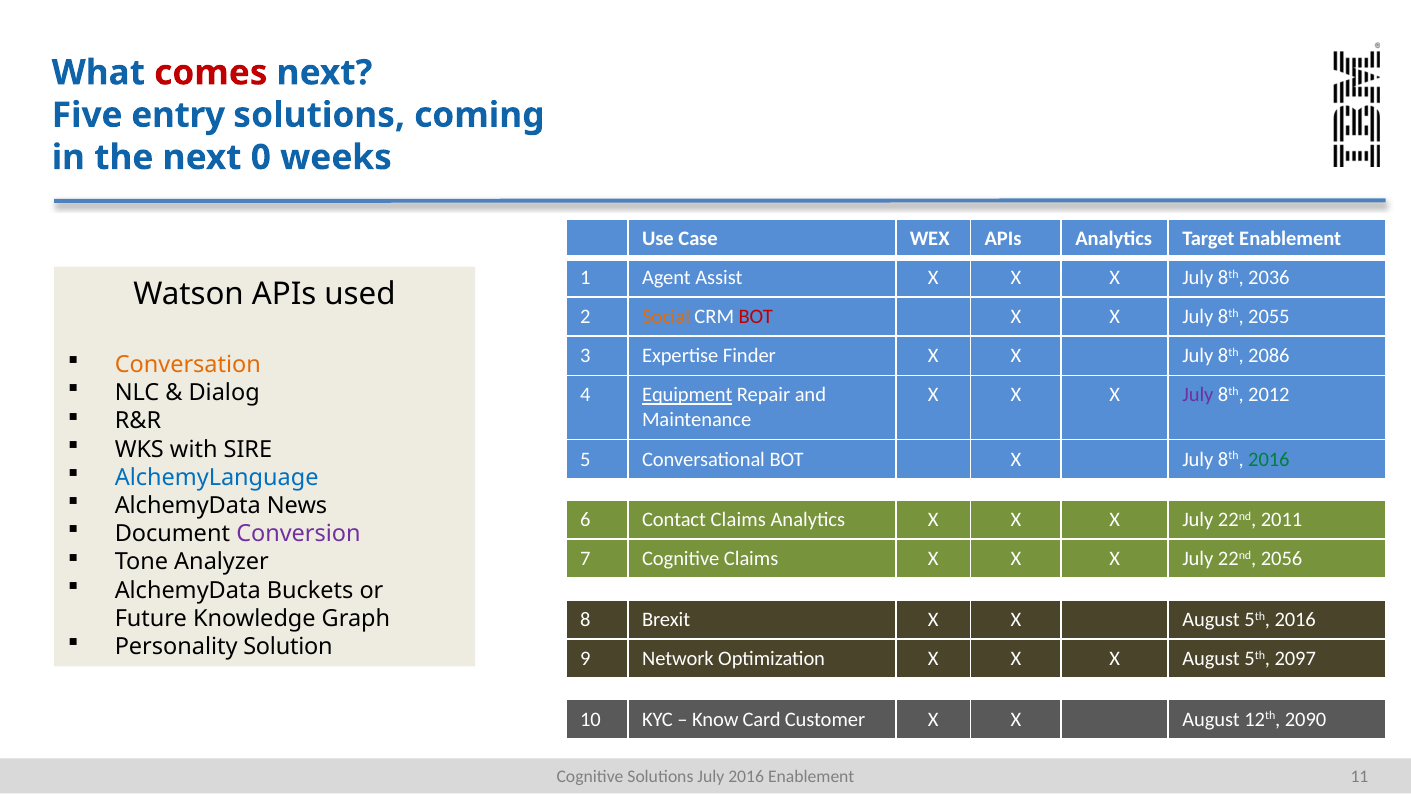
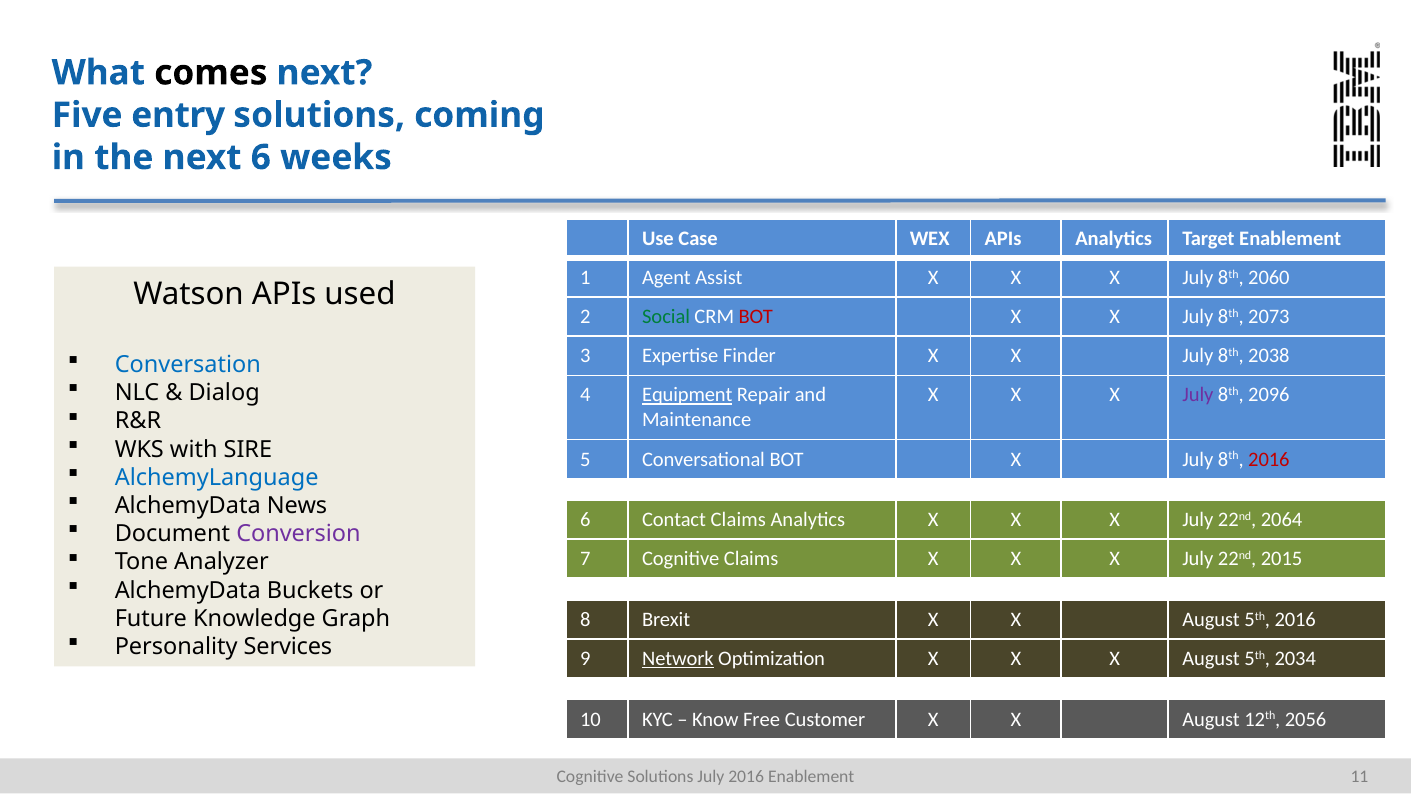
comes colour: red -> black
next 0: 0 -> 6
2036: 2036 -> 2060
Social colour: orange -> green
2055: 2055 -> 2073
2086: 2086 -> 2038
Conversation colour: orange -> blue
2012: 2012 -> 2096
2016 at (1269, 459) colour: green -> red
2011: 2011 -> 2064
2056: 2056 -> 2015
Solution: Solution -> Services
Network underline: none -> present
2097: 2097 -> 2034
Card: Card -> Free
2090: 2090 -> 2056
